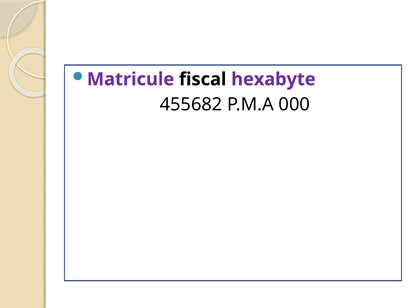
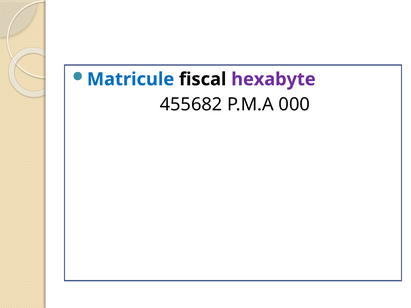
Matricule colour: purple -> blue
